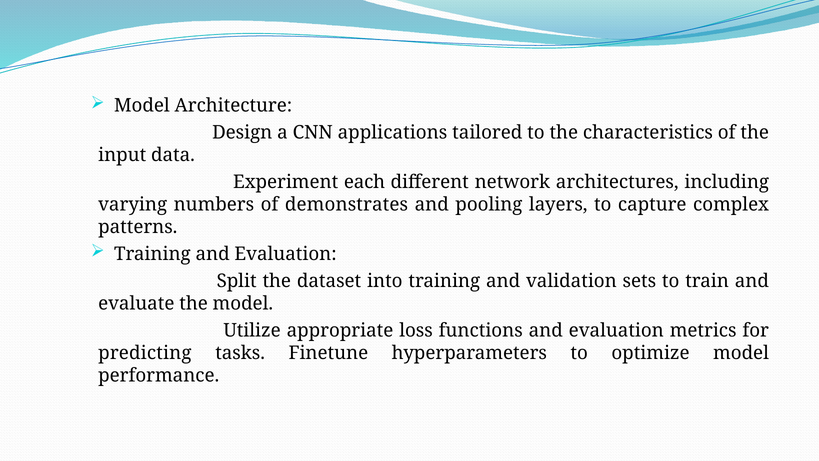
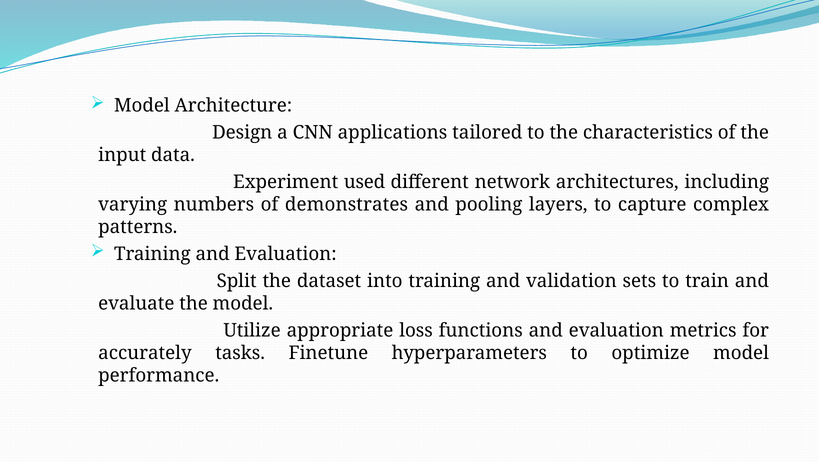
each: each -> used
predicting: predicting -> accurately
